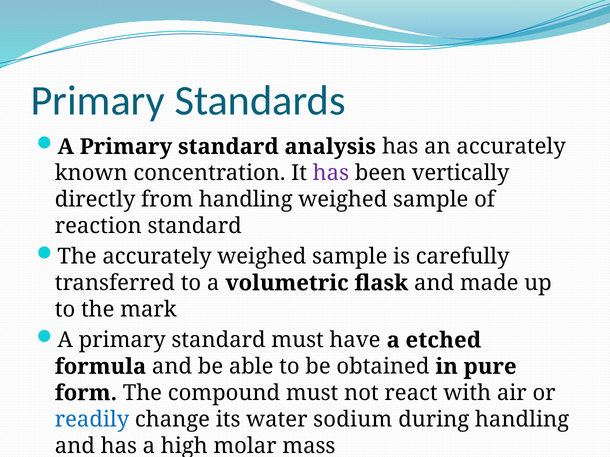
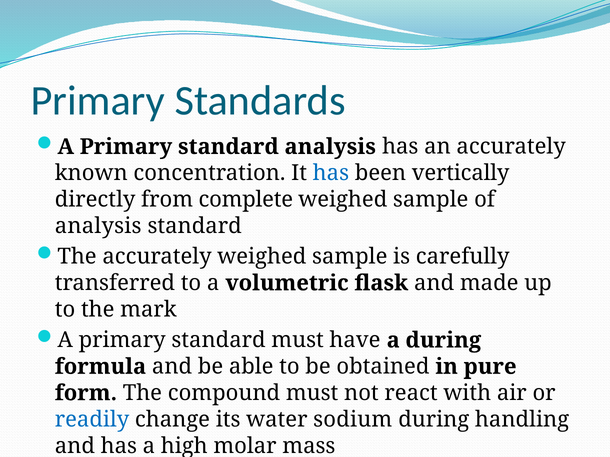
has at (331, 173) colour: purple -> blue
from handling: handling -> complete
reaction at (98, 226): reaction -> analysis
a etched: etched -> during
